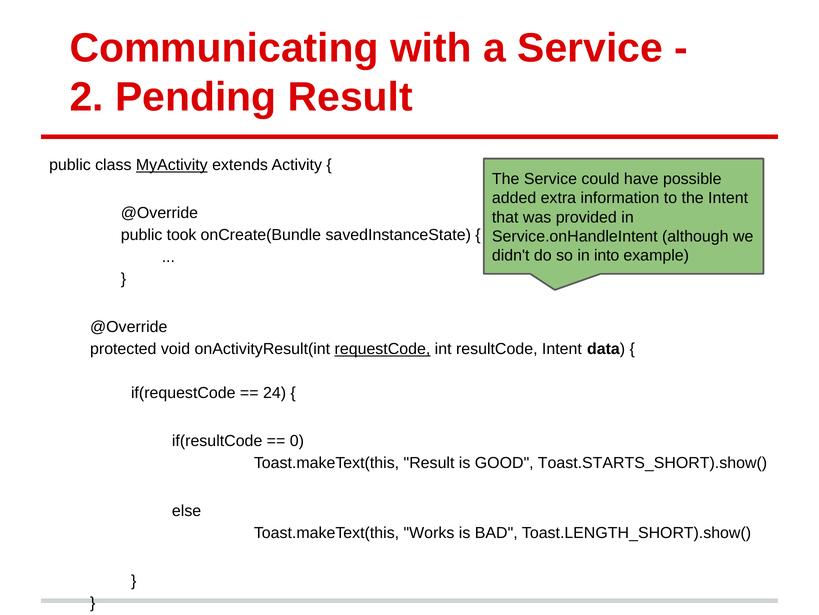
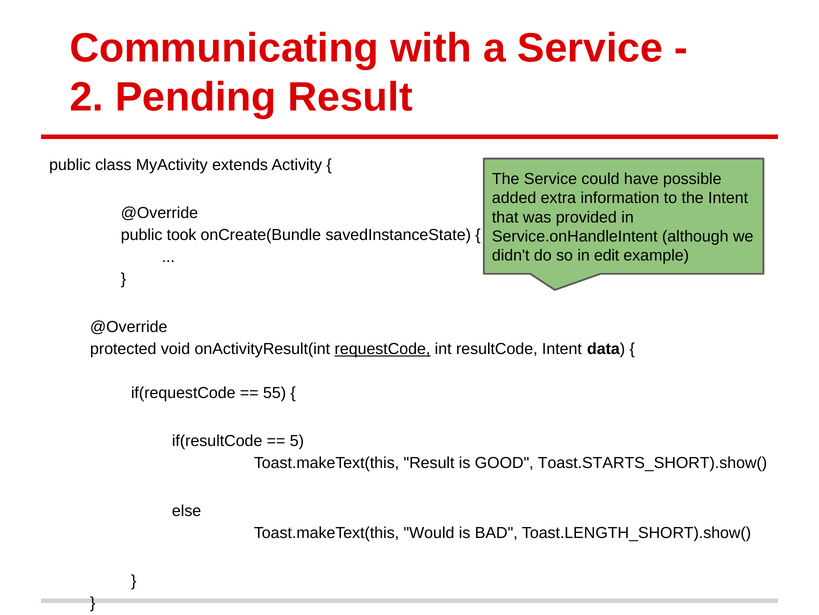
MyActivity underline: present -> none
into: into -> edit
24: 24 -> 55
0: 0 -> 5
Works: Works -> Would
